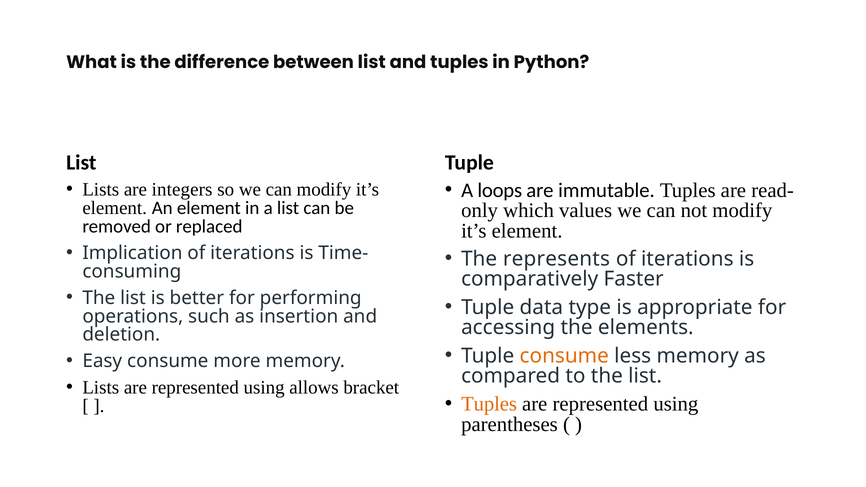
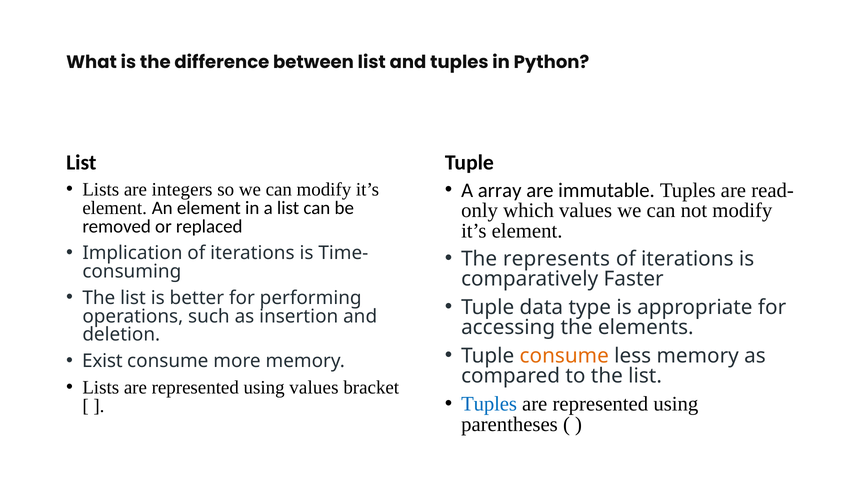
loops: loops -> array
Easy: Easy -> Exist
using allows: allows -> values
Tuples at (489, 404) colour: orange -> blue
